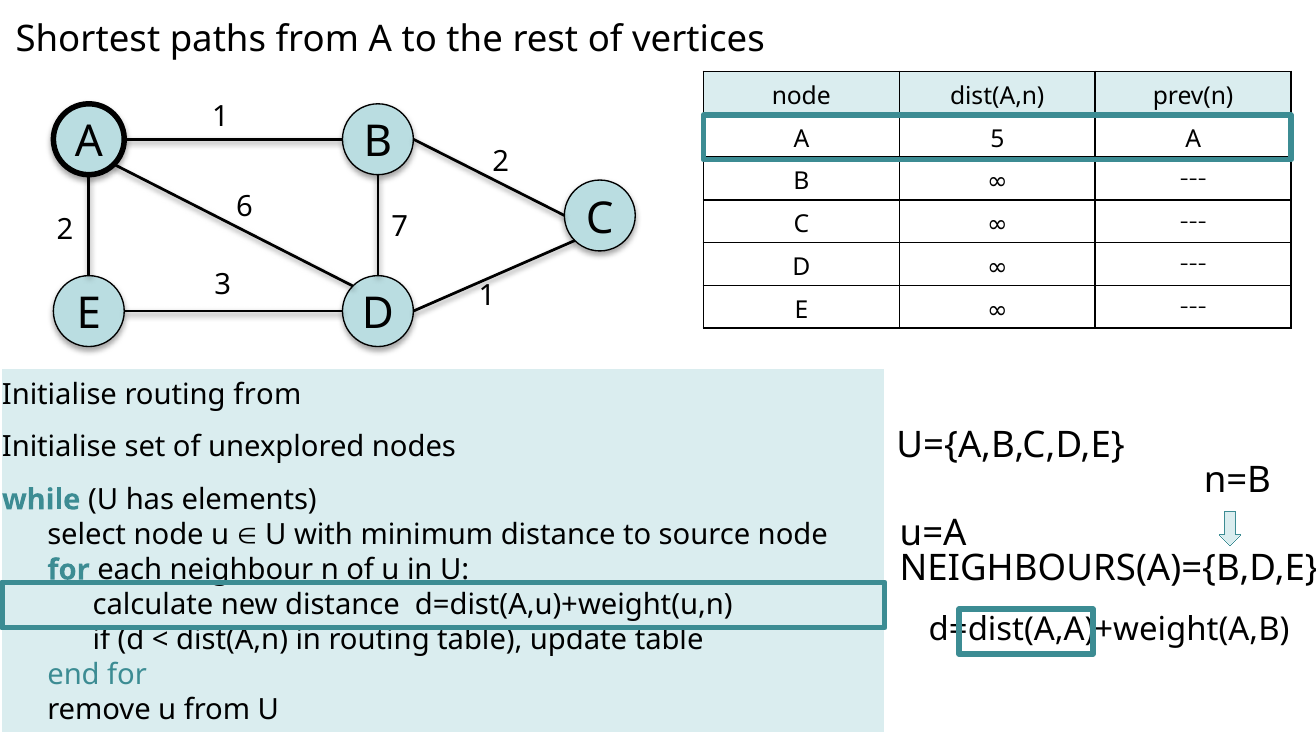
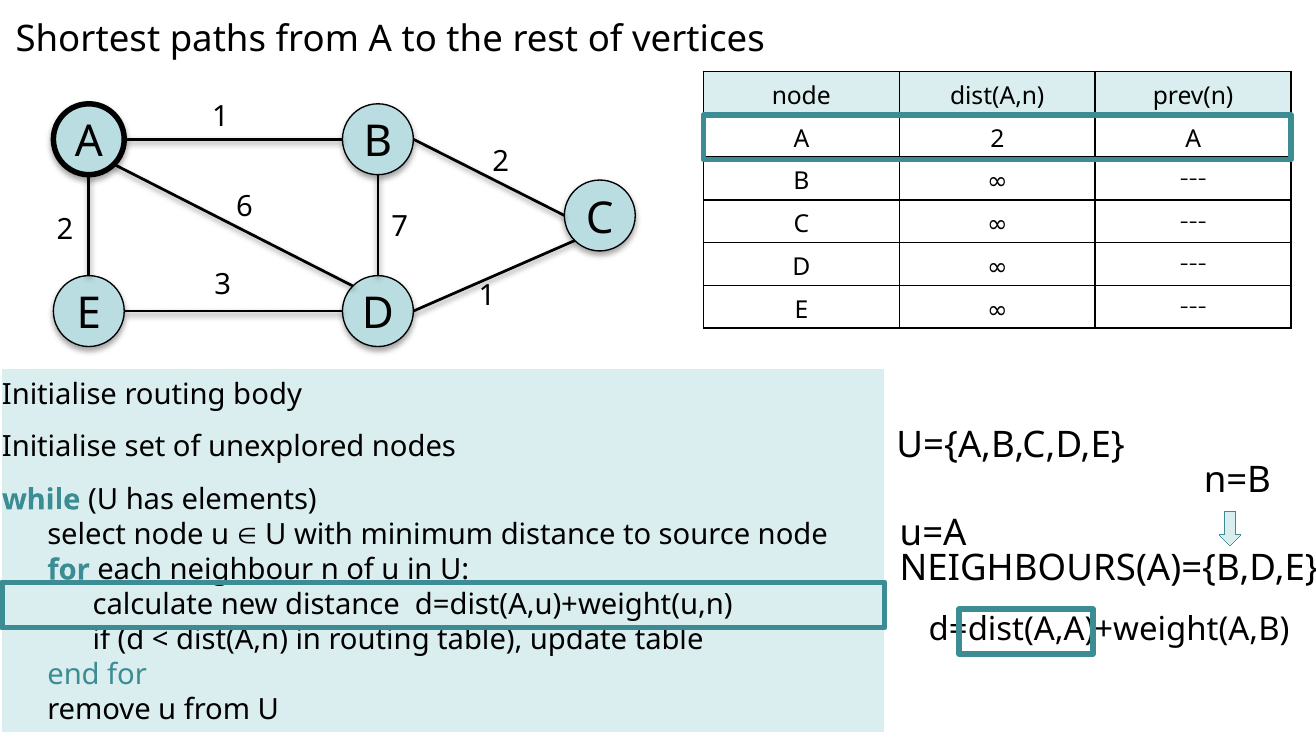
A 5: 5 -> 2
routing from: from -> body
